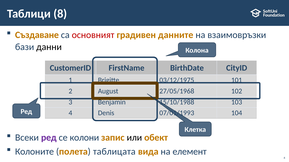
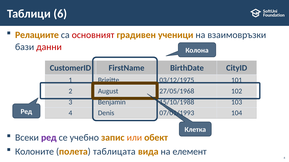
8: 8 -> 6
Създаване: Създаване -> Релациите
данните: данните -> ученици
данни colour: black -> red
колони: колони -> учебно
или colour: black -> orange
